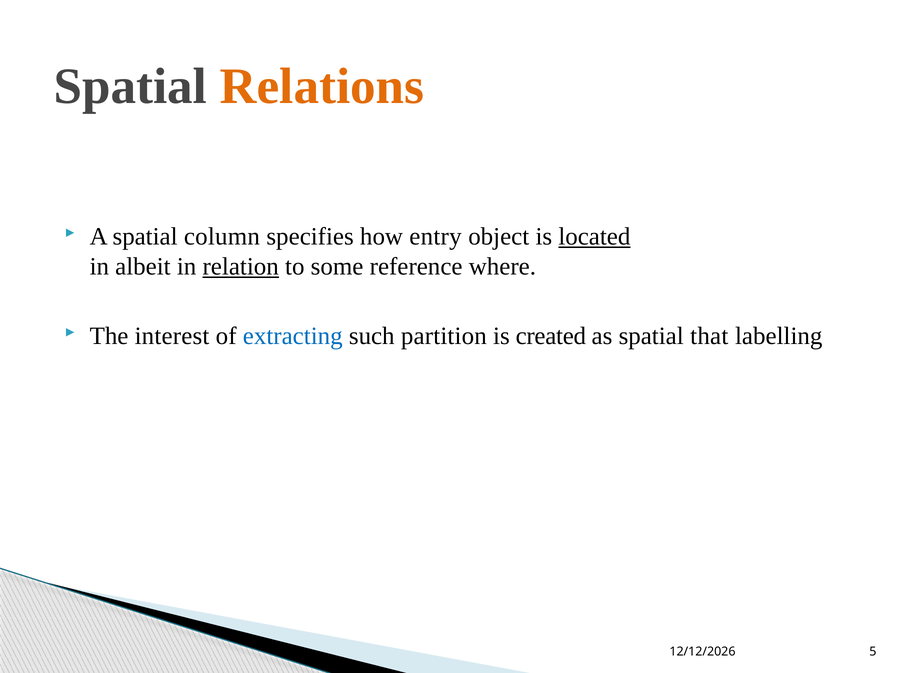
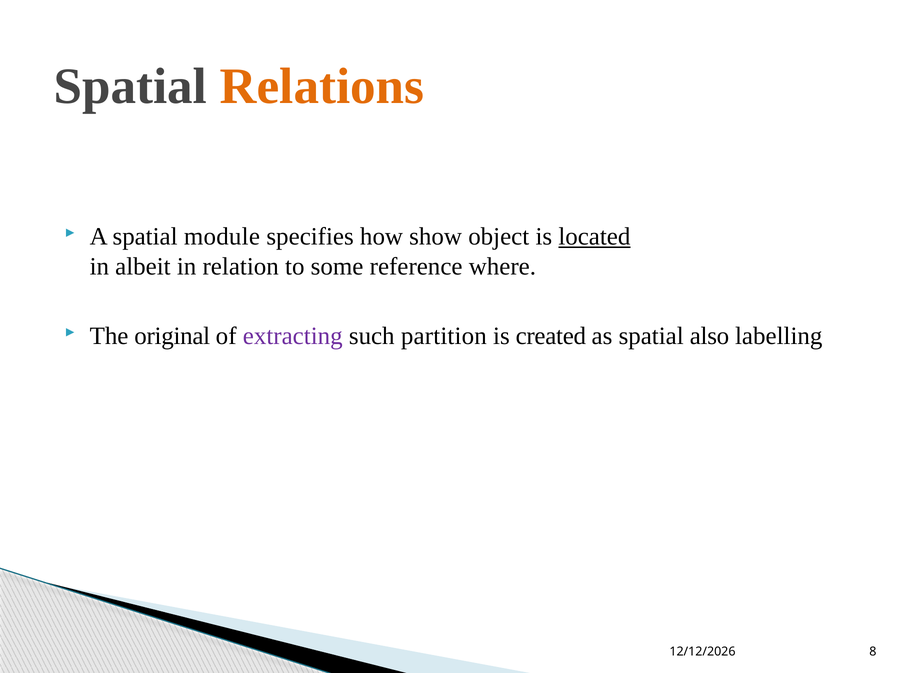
column: column -> module
entry: entry -> show
relation underline: present -> none
interest: interest -> original
extracting colour: blue -> purple
that: that -> also
5: 5 -> 8
